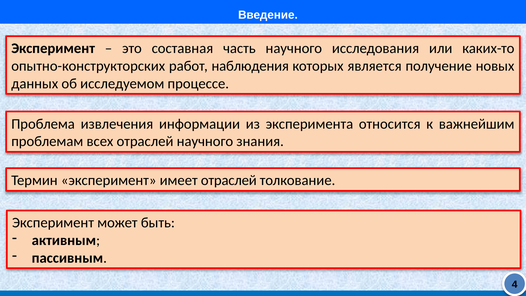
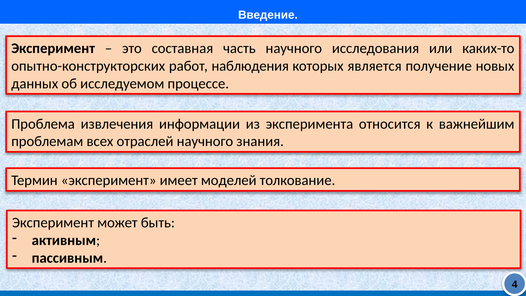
имеет отраслей: отраслей -> моделей
